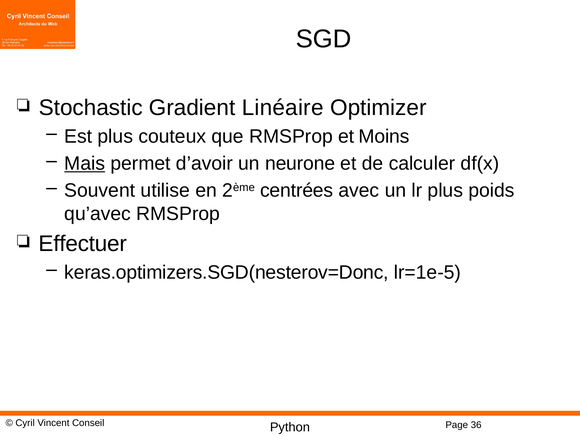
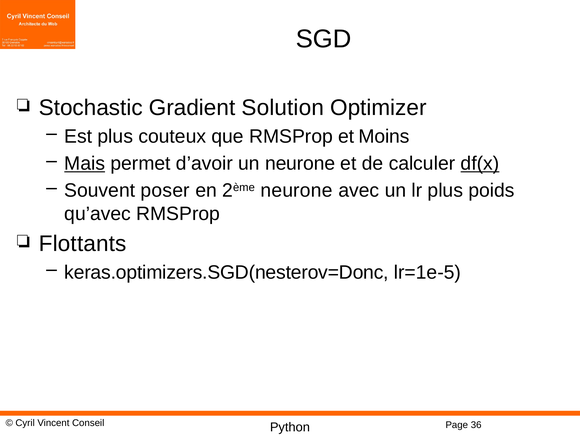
Linéaire: Linéaire -> Solution
df(x underline: none -> present
utilise: utilise -> poser
2ème centrées: centrées -> neurone
Effectuer: Effectuer -> Flottants
